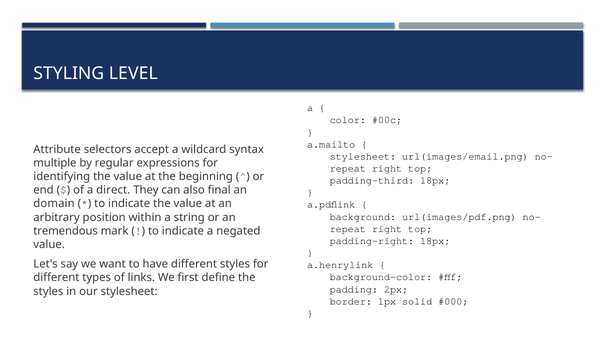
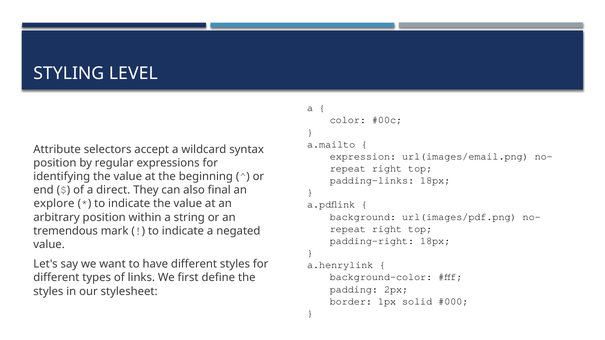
stylesheet at (363, 156): stylesheet -> expression
multiple at (55, 163): multiple -> position
padding-third: padding-third -> padding-links
domain: domain -> explore
